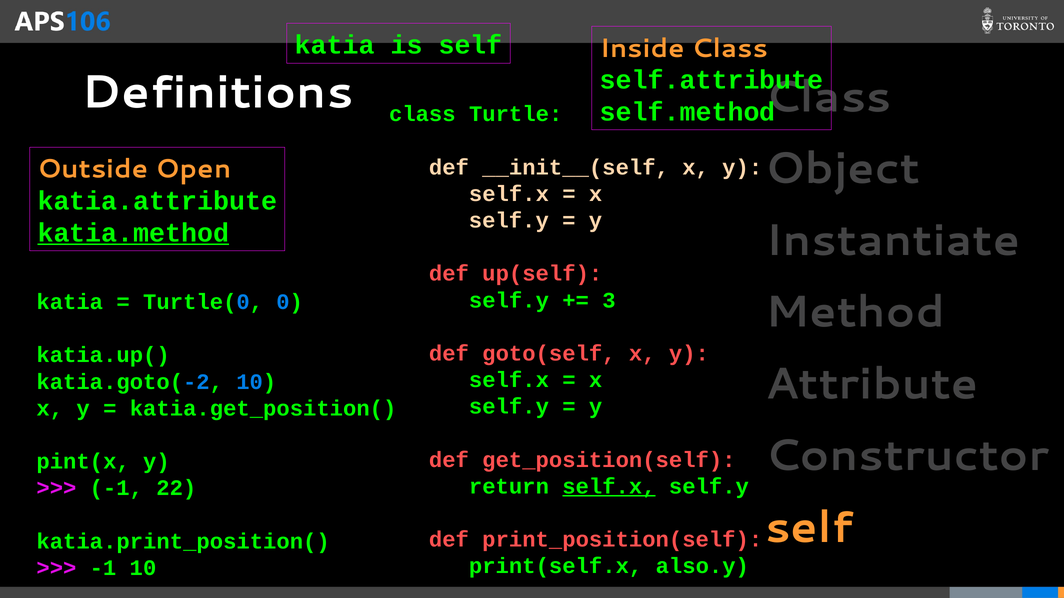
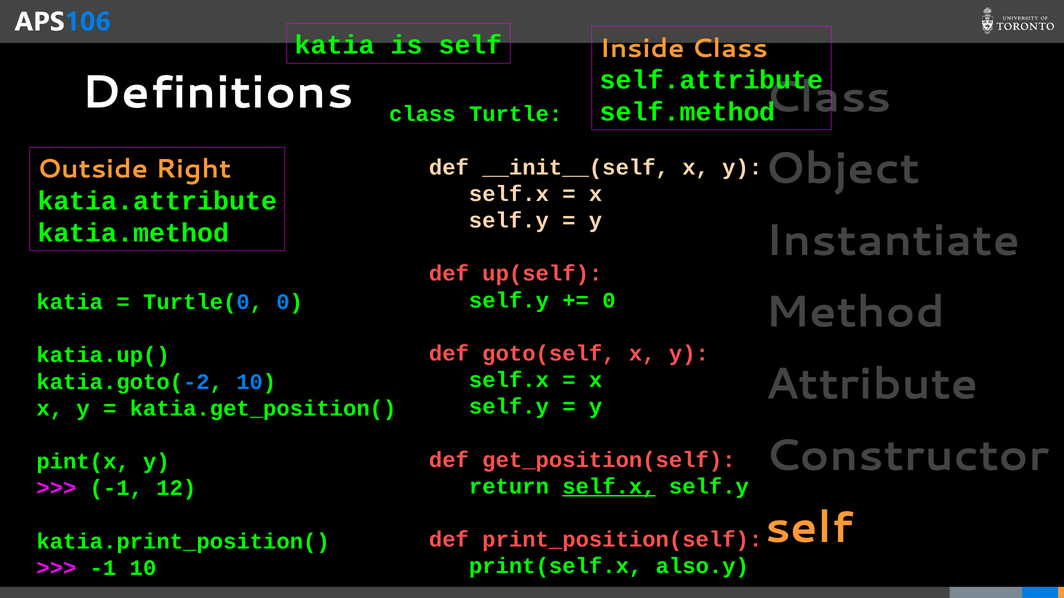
Open: Open -> Right
katia.method underline: present -> none
3 at (609, 300): 3 -> 0
22: 22 -> 12
